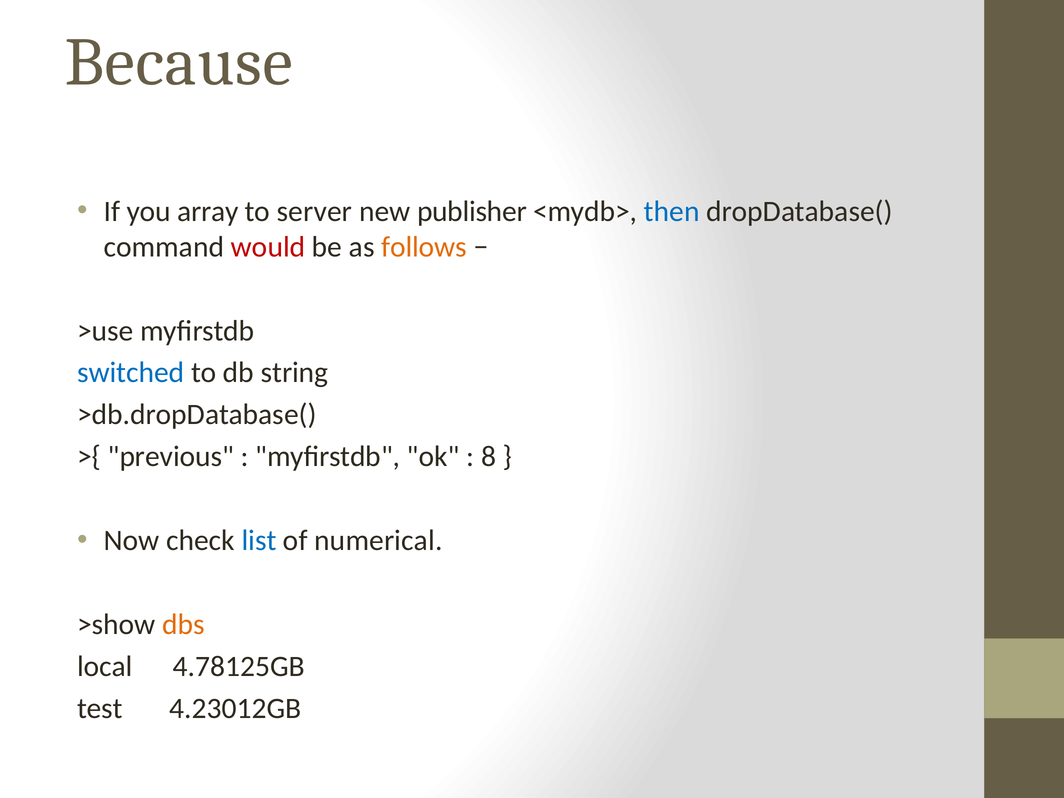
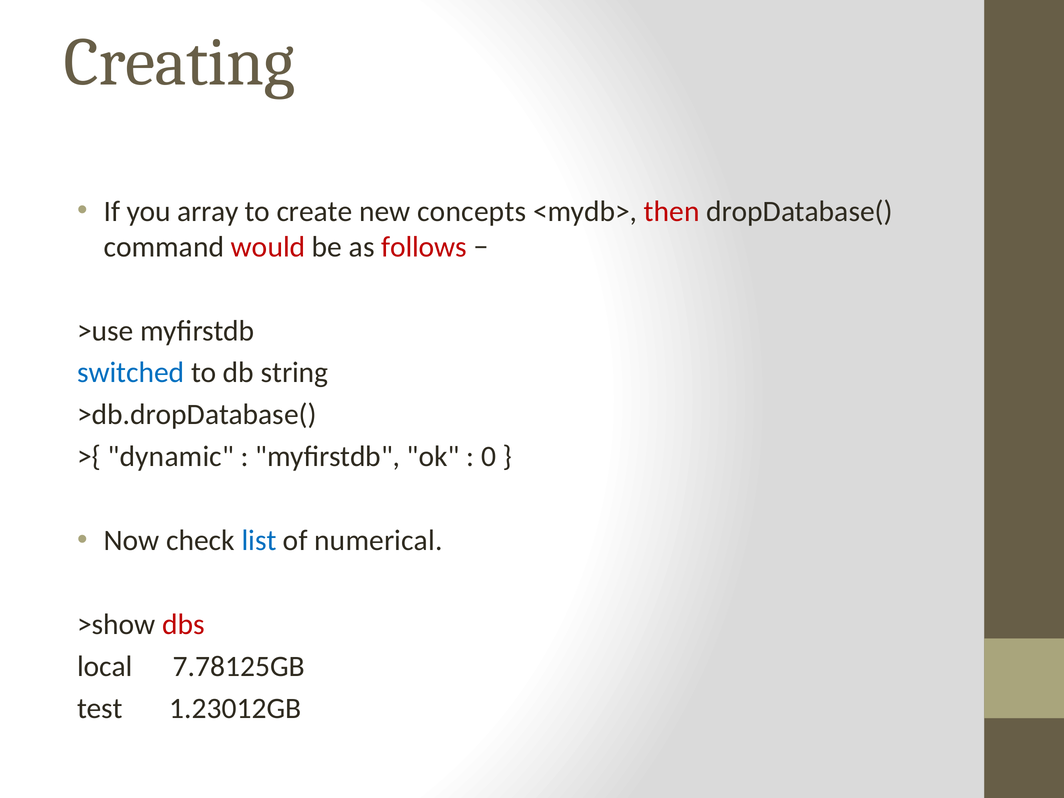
Because: Because -> Creating
server: server -> create
publisher: publisher -> concepts
then colour: blue -> red
follows colour: orange -> red
previous: previous -> dynamic
8: 8 -> 0
dbs colour: orange -> red
4.78125GB: 4.78125GB -> 7.78125GB
4.23012GB: 4.23012GB -> 1.23012GB
